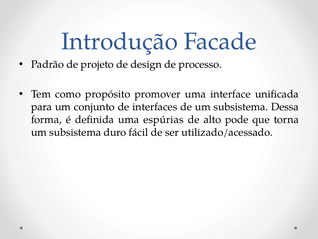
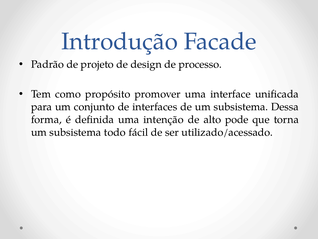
espúrias: espúrias -> intenção
duro: duro -> todo
